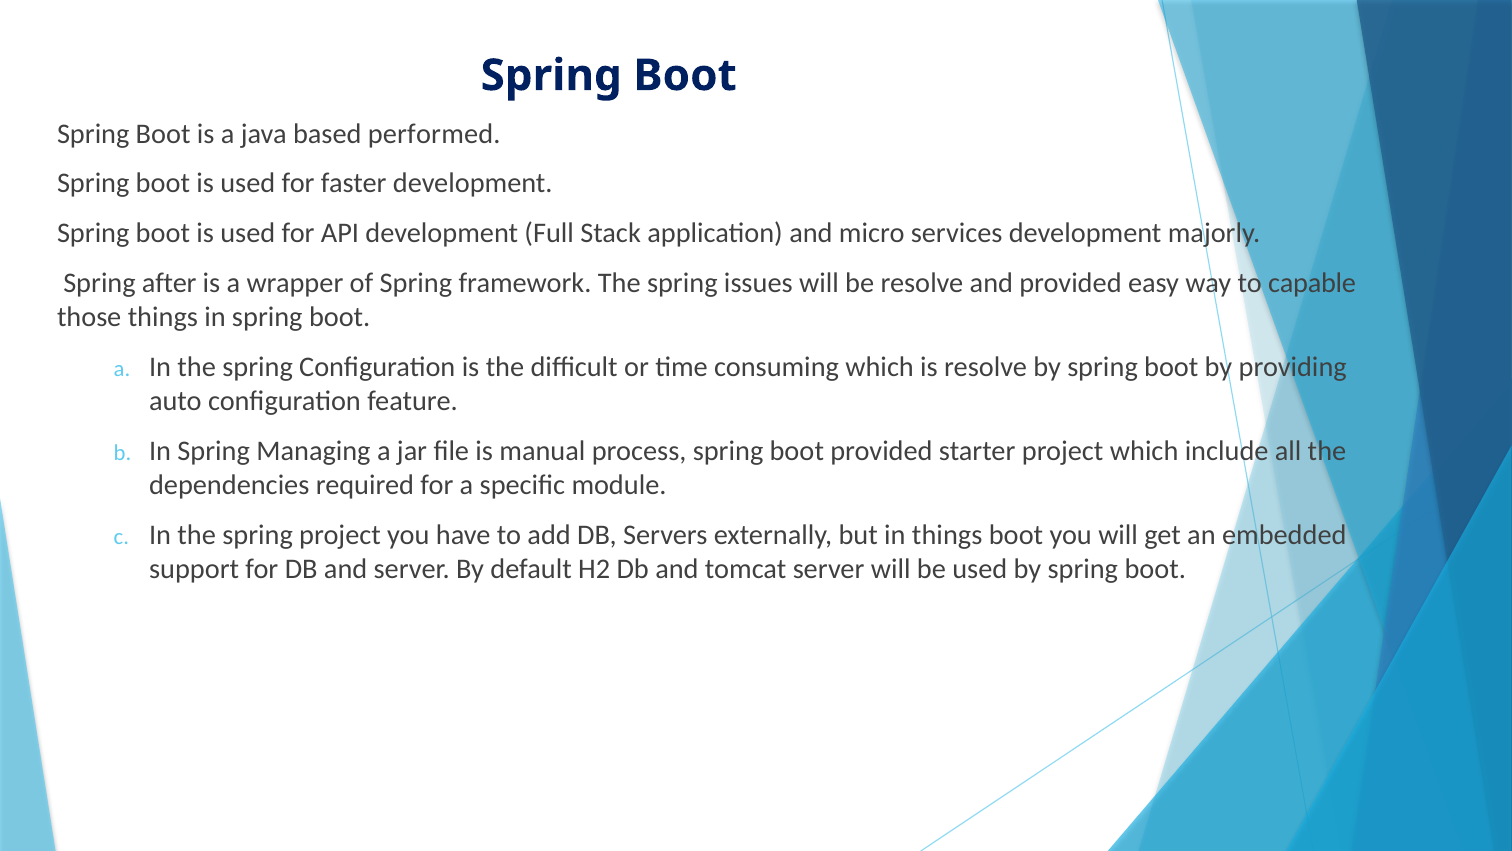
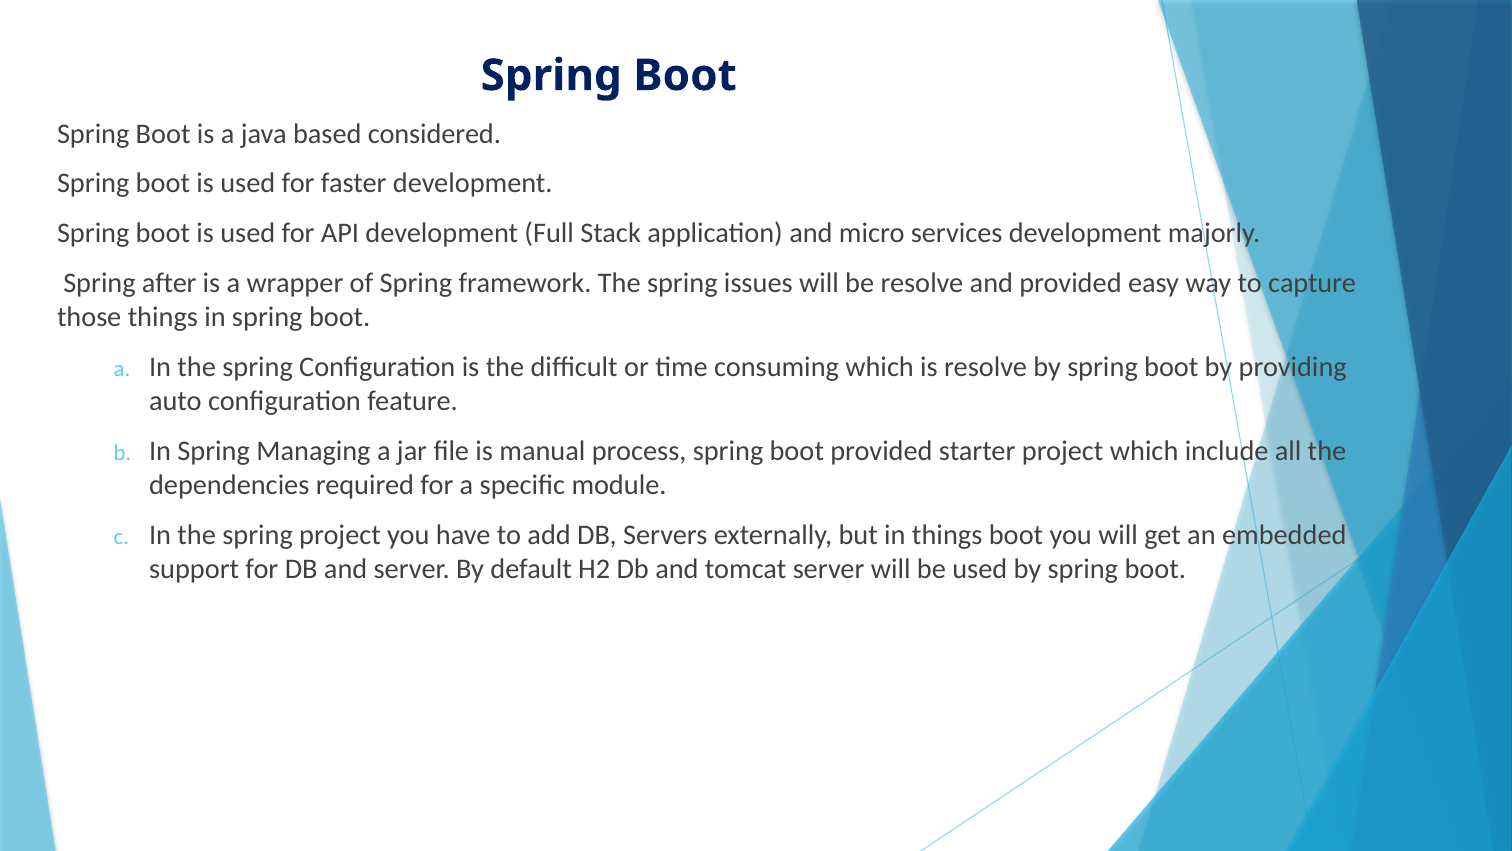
performed: performed -> considered
capable: capable -> capture
